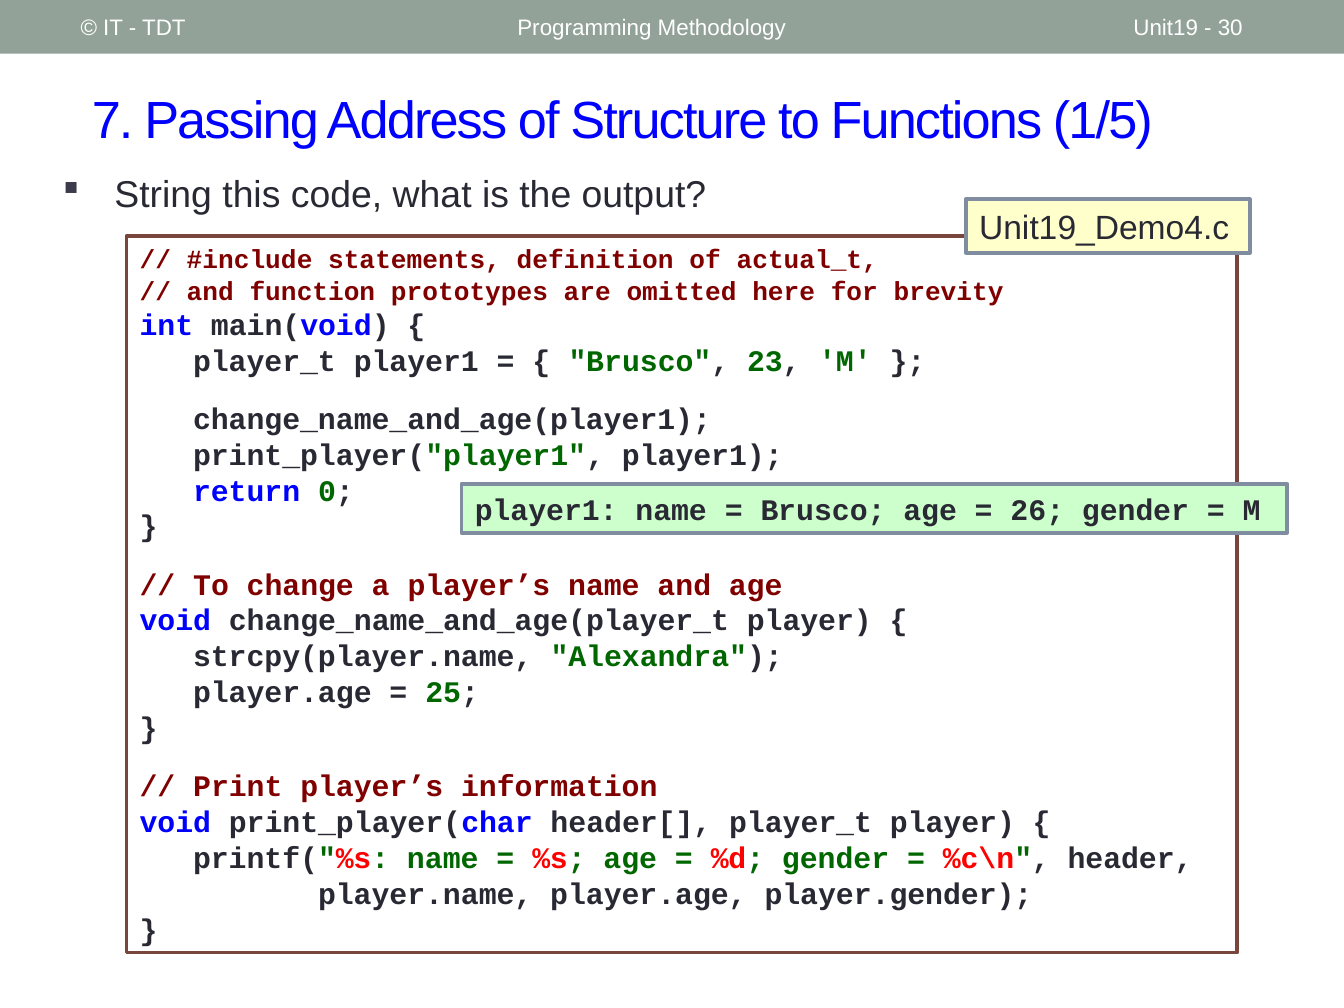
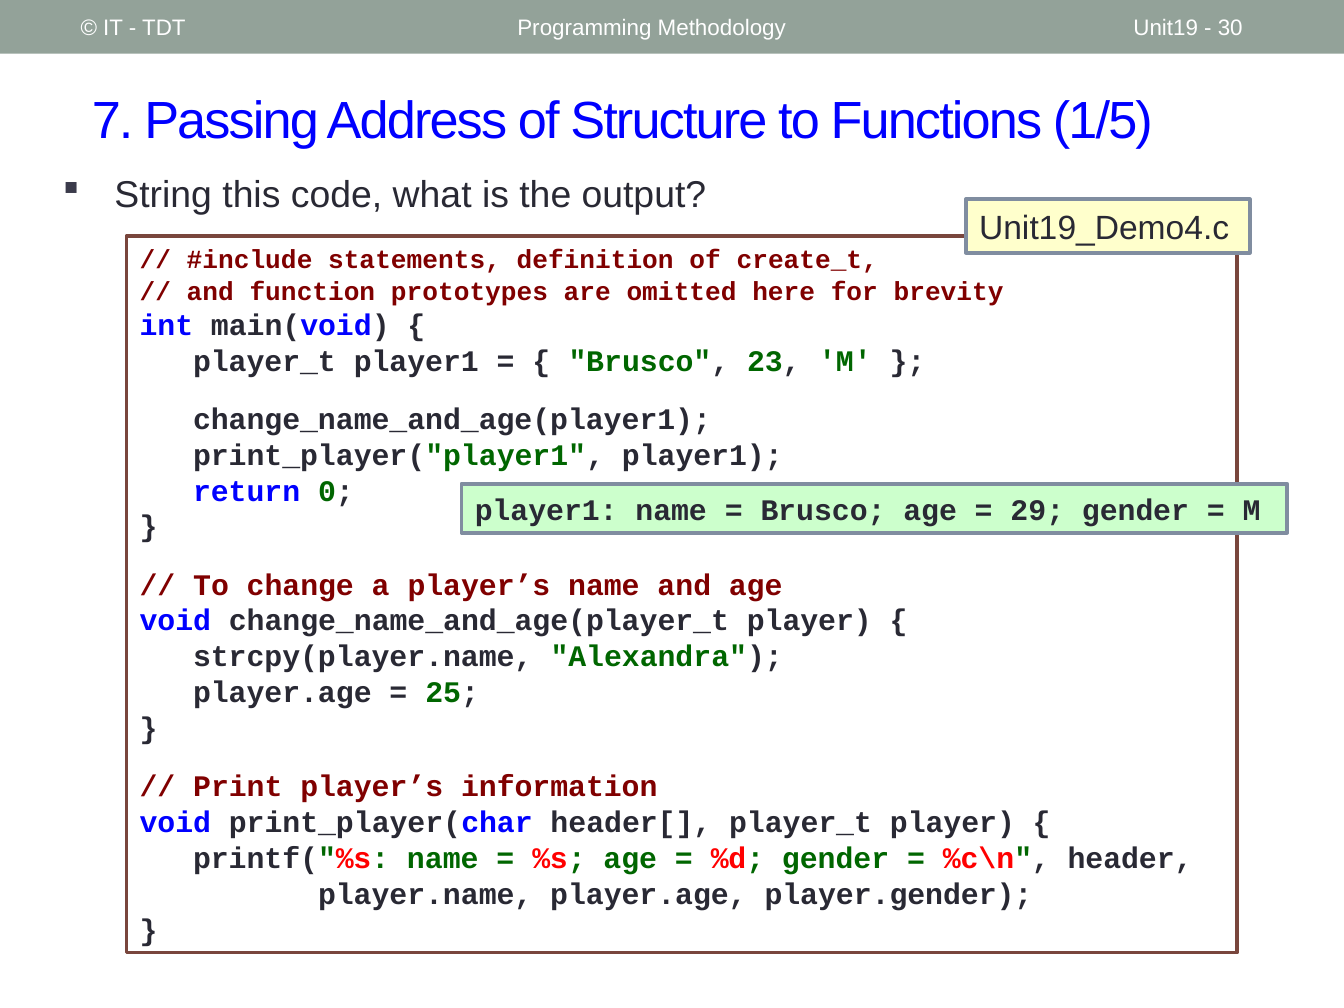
actual_t: actual_t -> create_t
26: 26 -> 29
